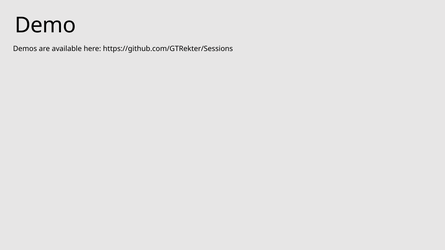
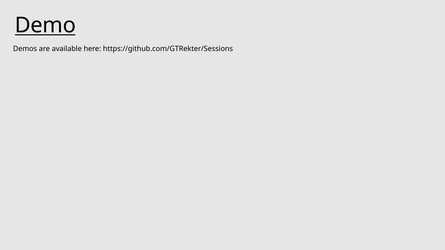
Demo underline: none -> present
